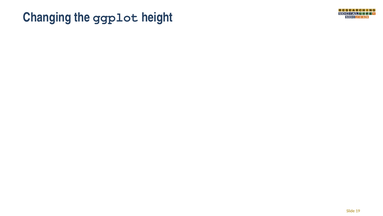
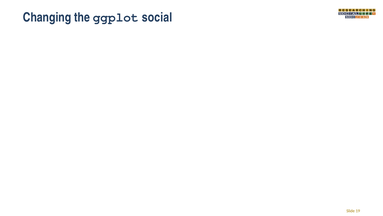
height: height -> social
